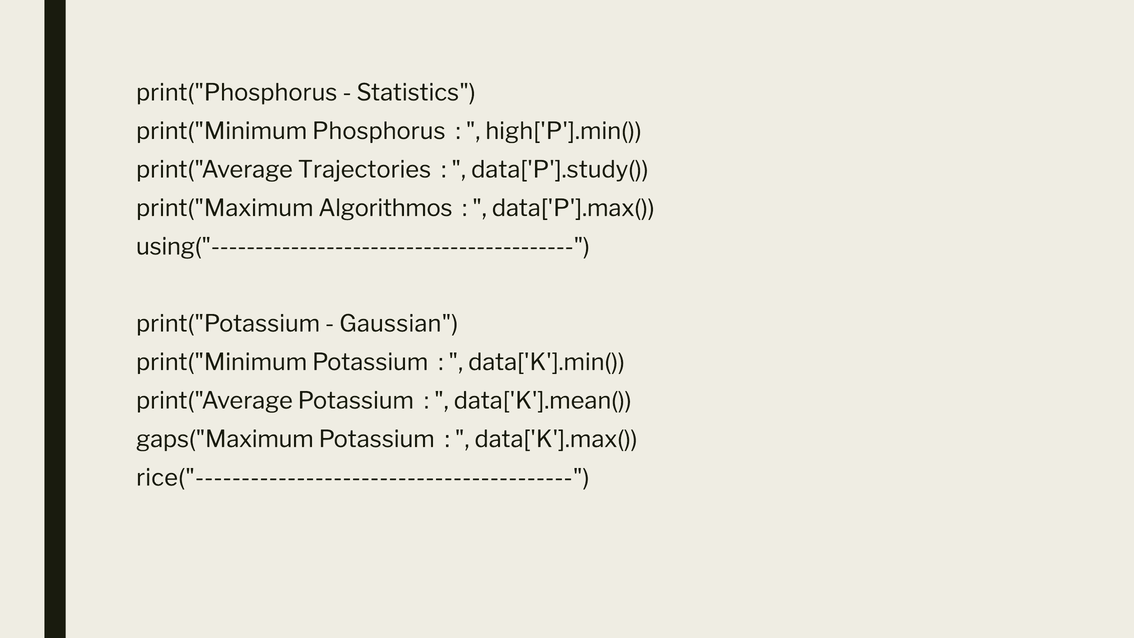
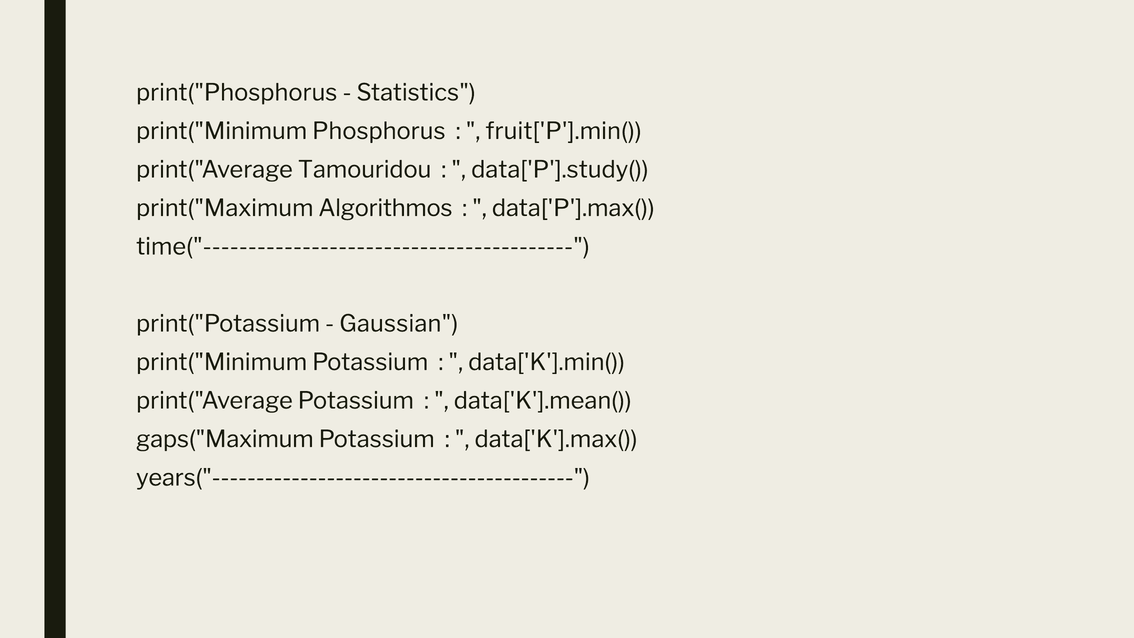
high['P'].min(: high['P'].min( -> fruit['P'].min(
Trajectories: Trajectories -> Tamouridou
using("-----------------------------------------: using("----------------------------------------- -> time("-----------------------------------------
rice("-----------------------------------------: rice("----------------------------------------- -> years("-----------------------------------------
